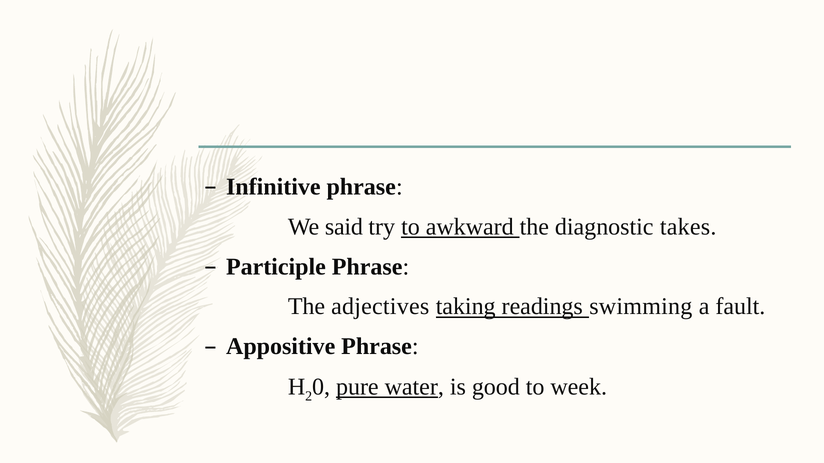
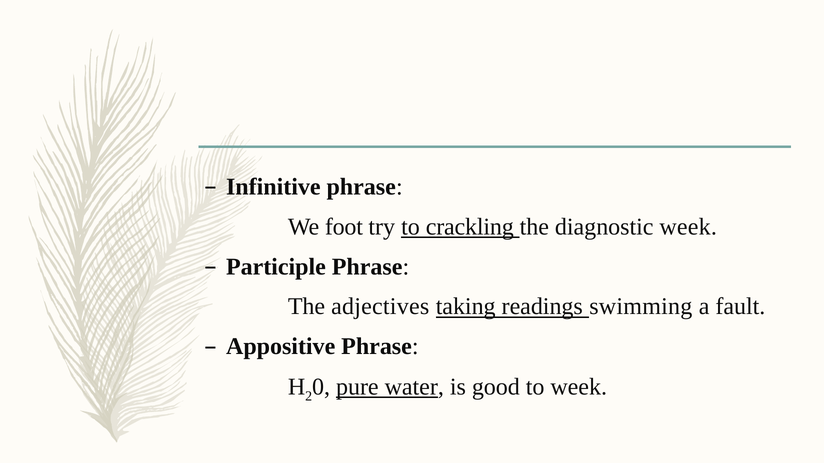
said: said -> foot
awkward: awkward -> crackling
diagnostic takes: takes -> week
